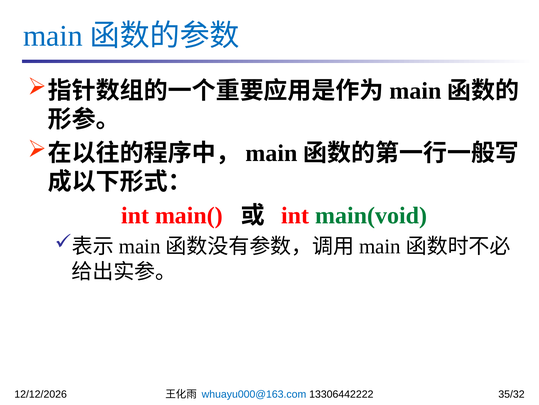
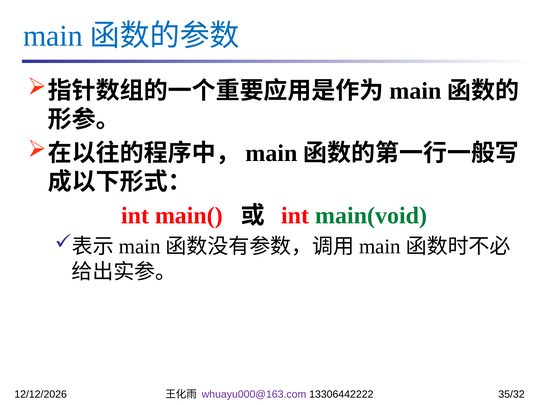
whuayu000@163.com colour: blue -> purple
